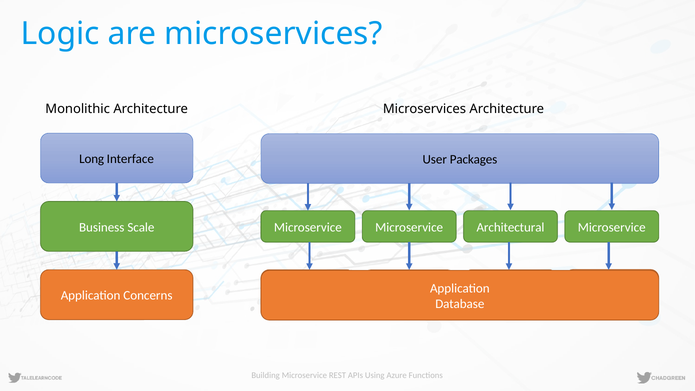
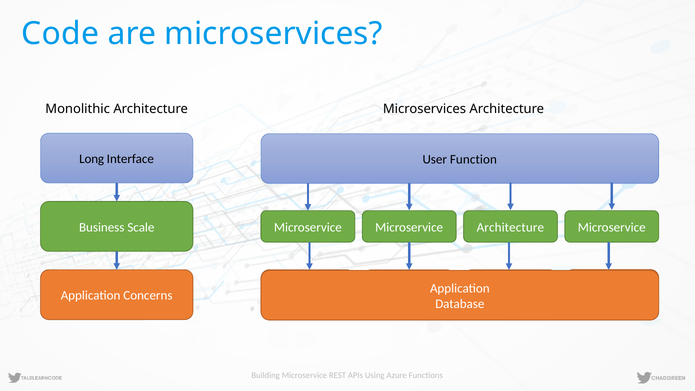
Logic: Logic -> Code
Packages: Packages -> Function
Microservice Architectural: Architectural -> Architecture
